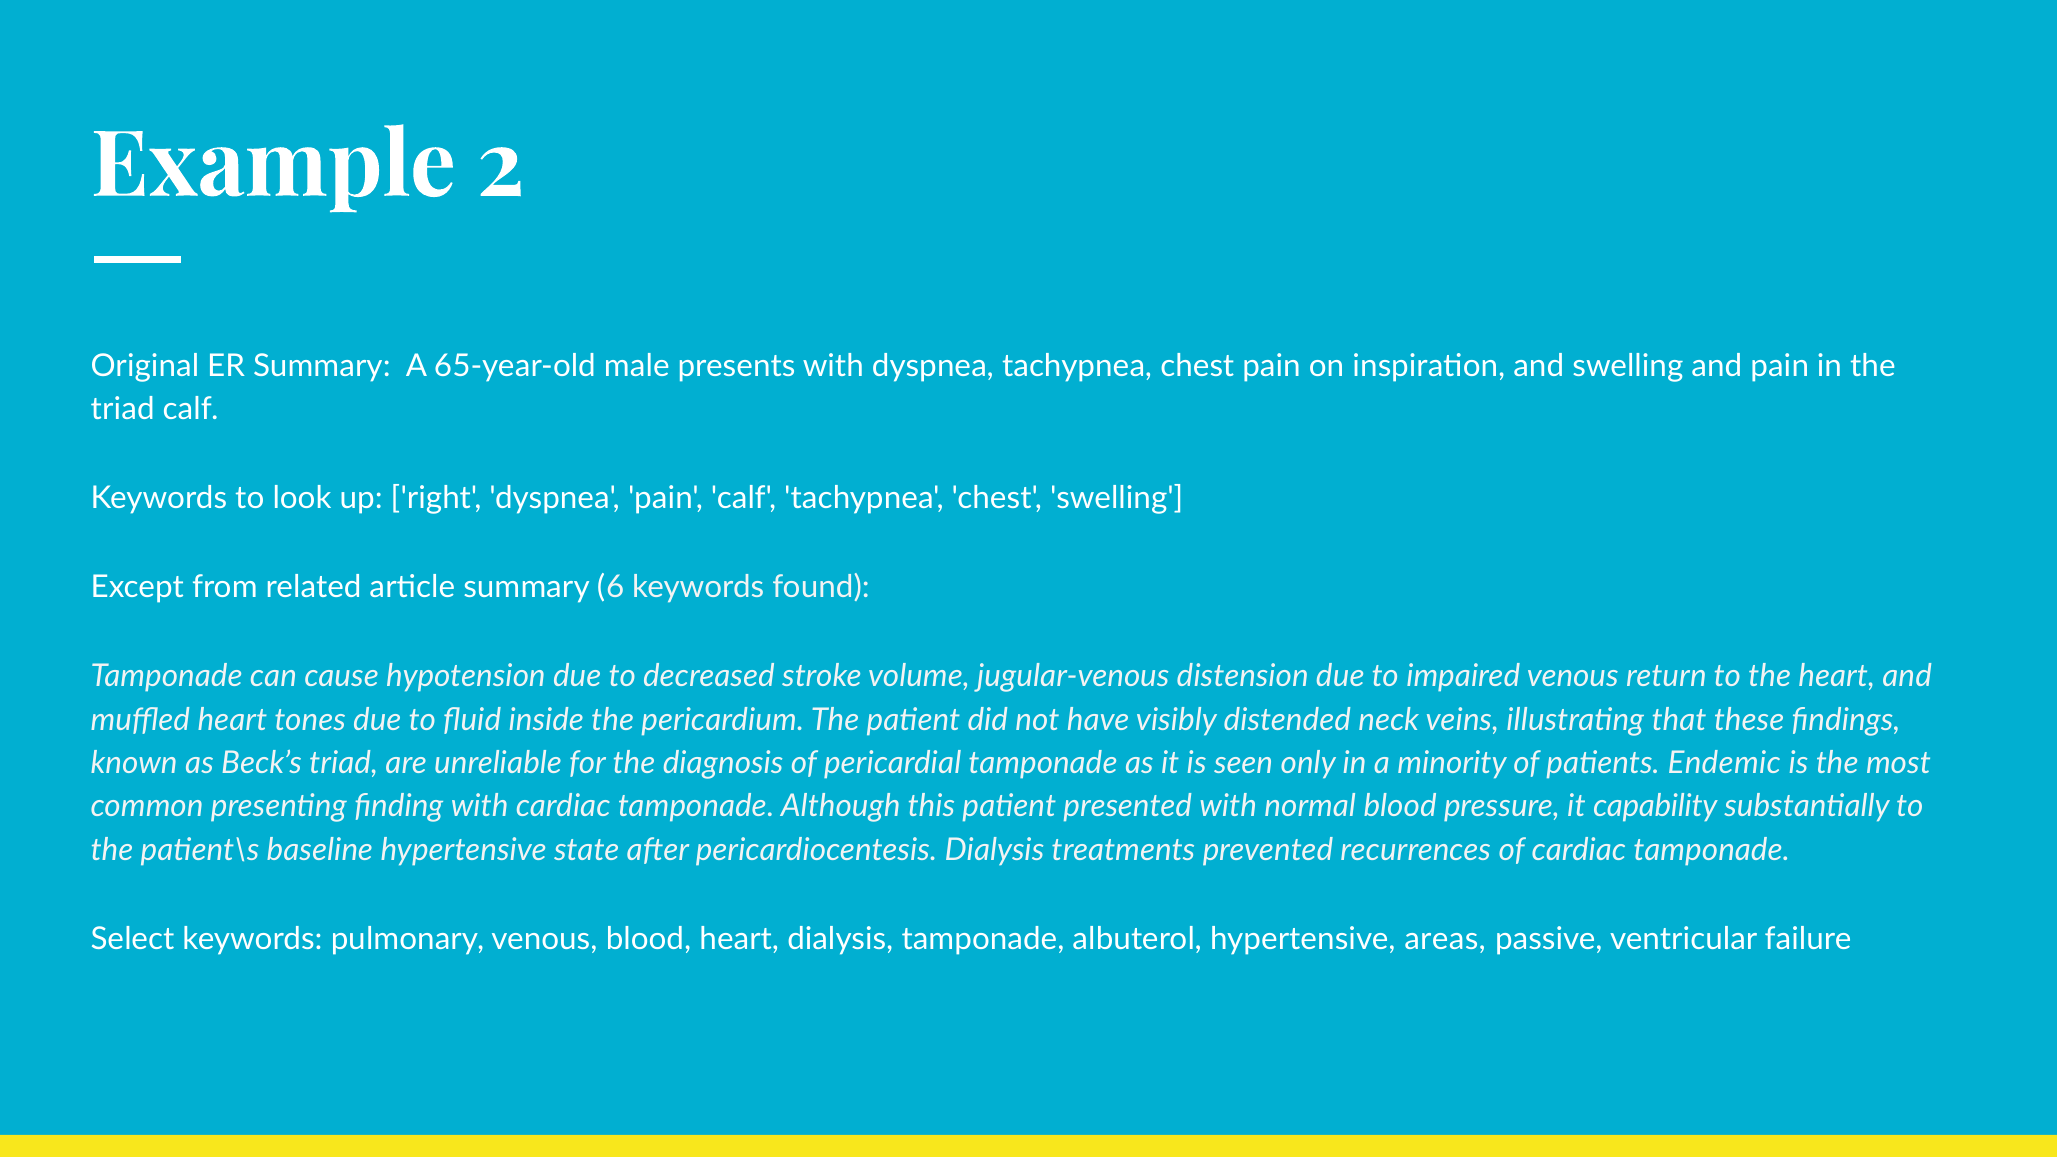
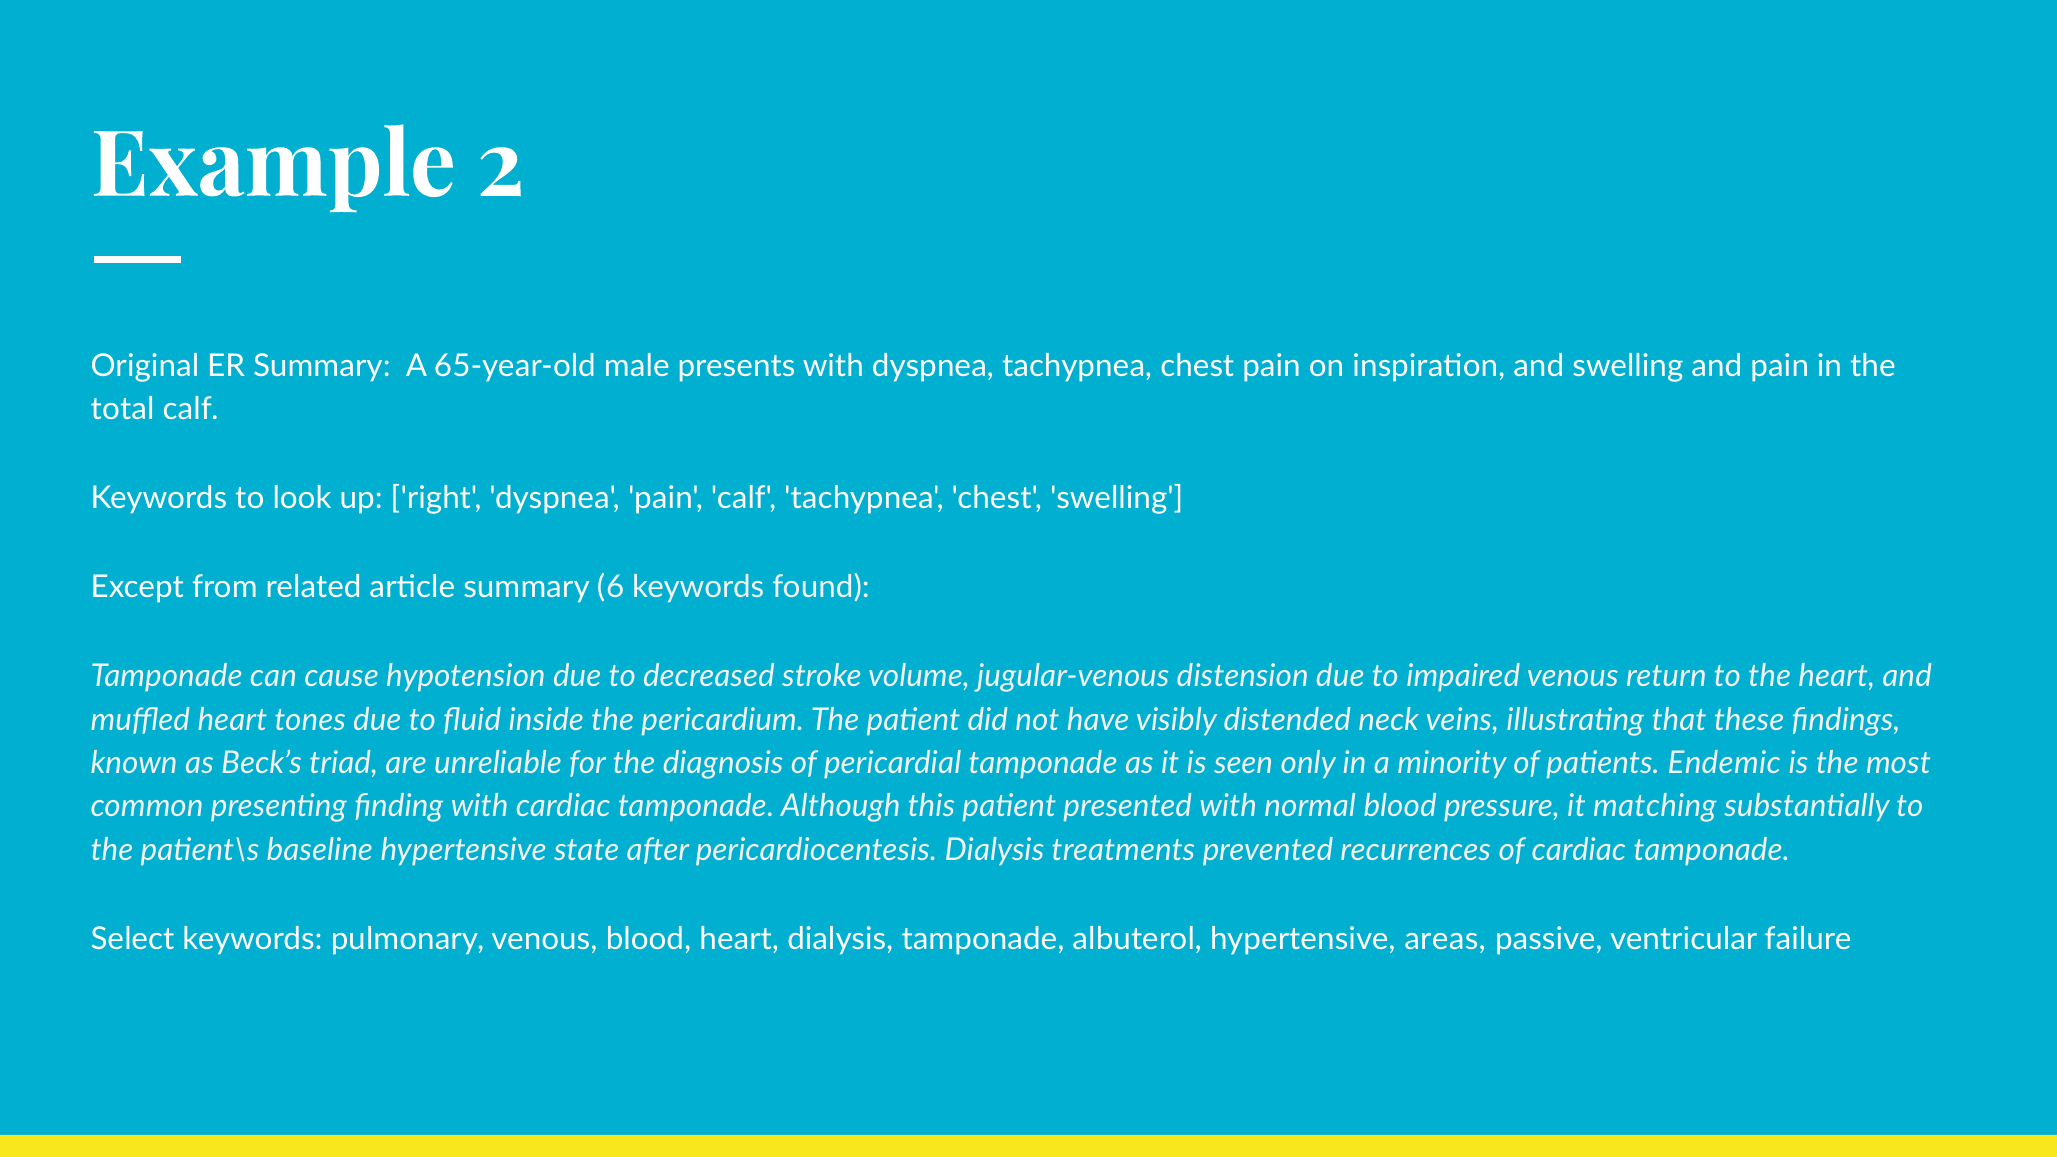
triad at (123, 409): triad -> total
capability: capability -> matching
